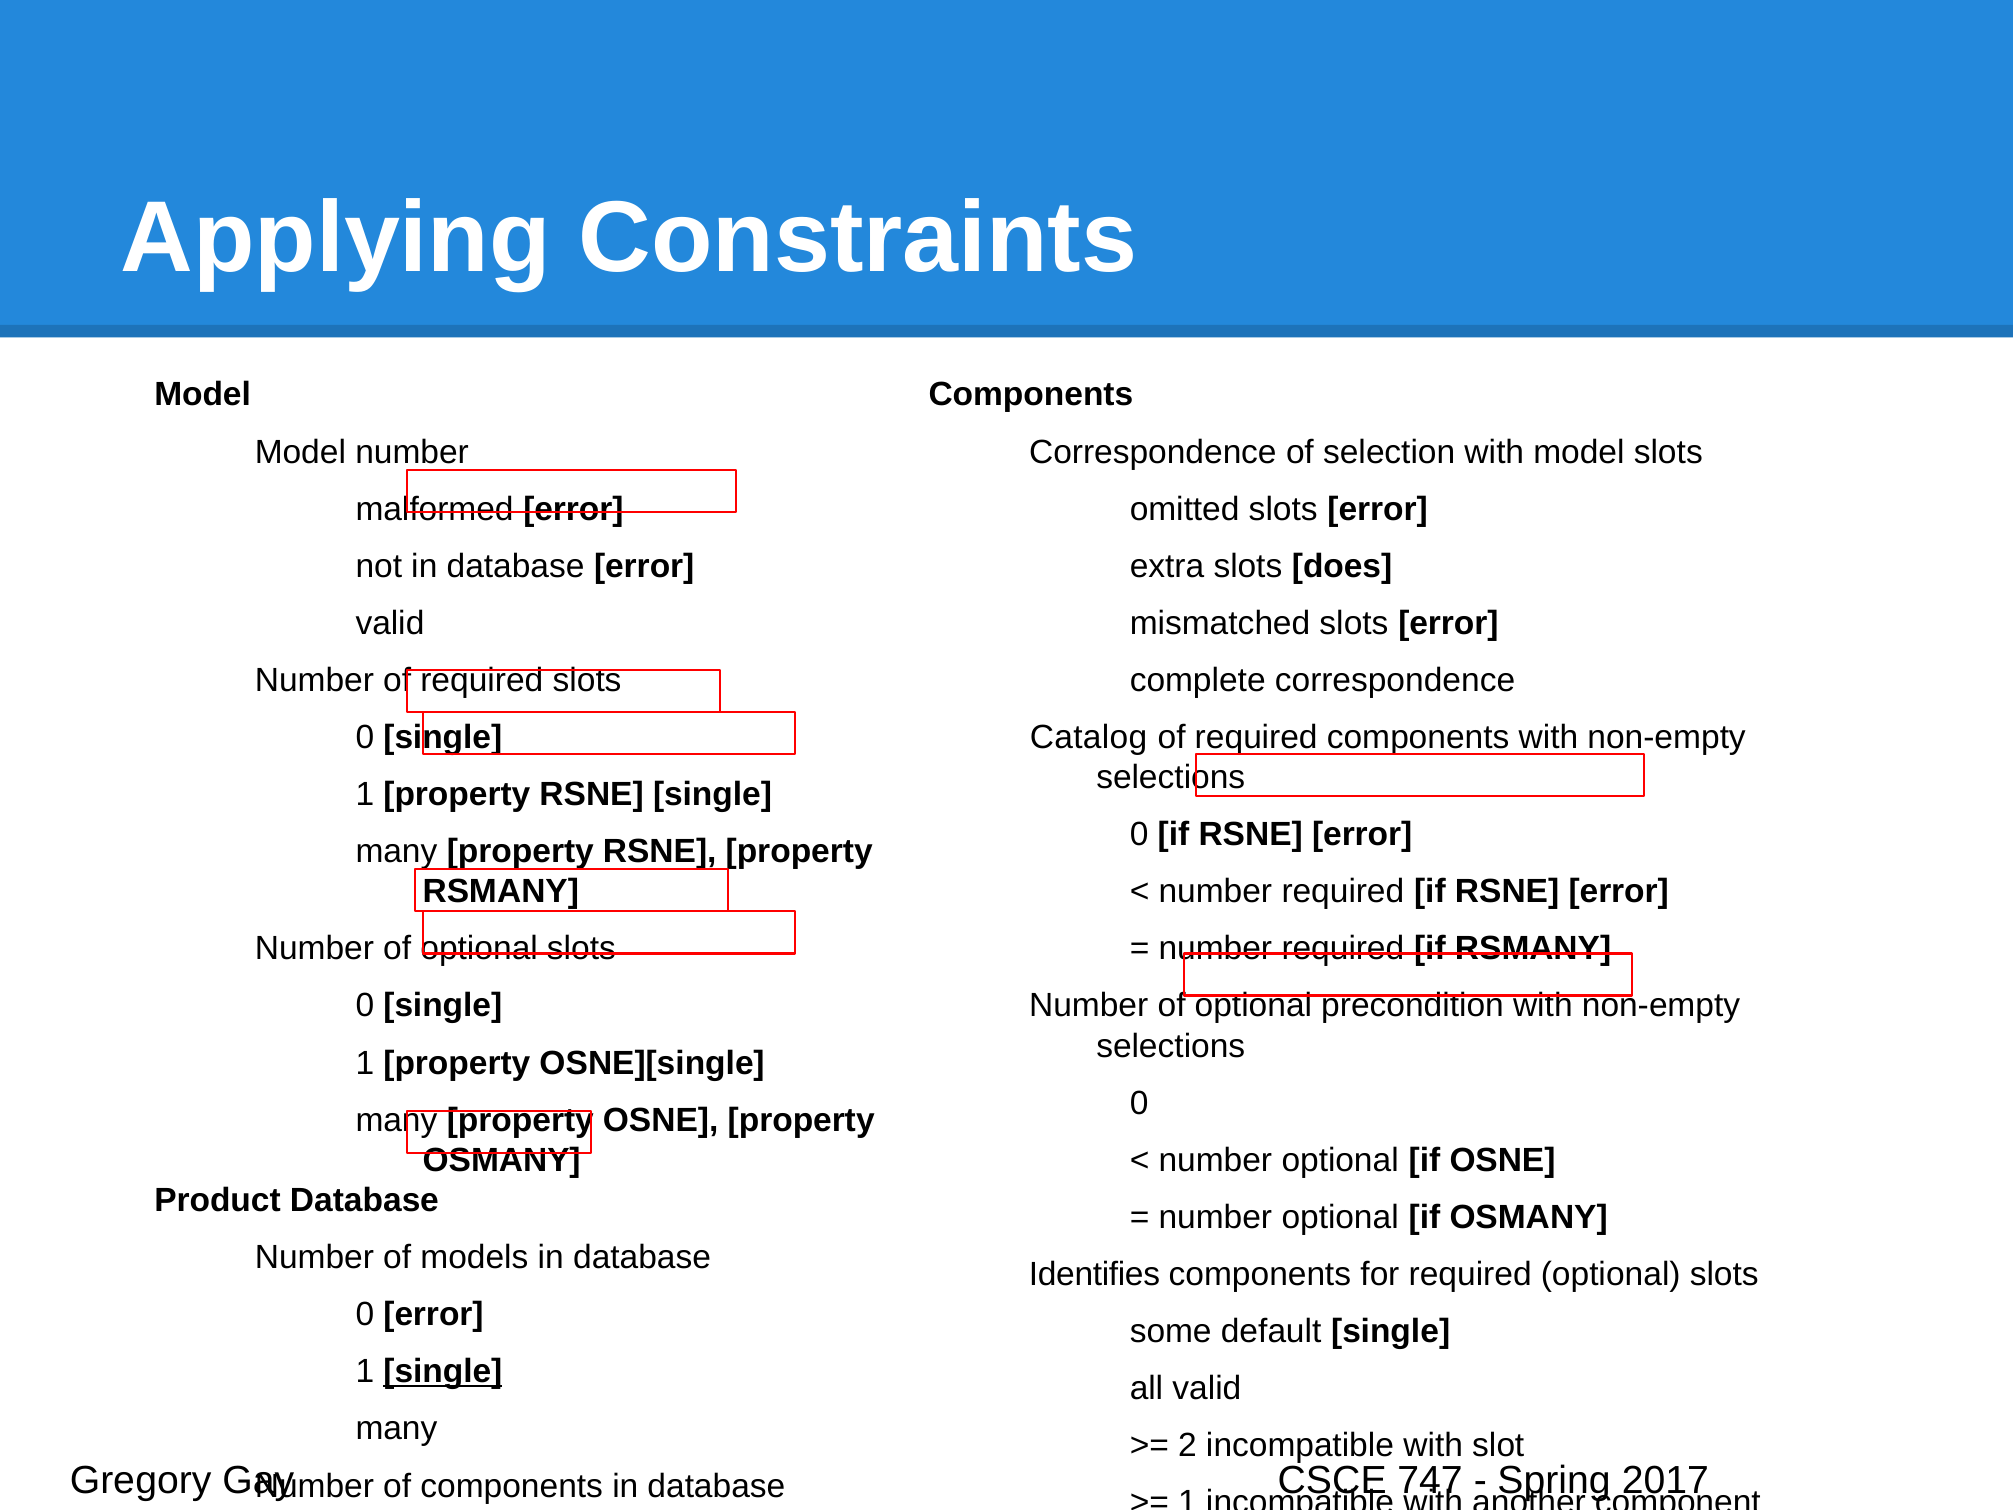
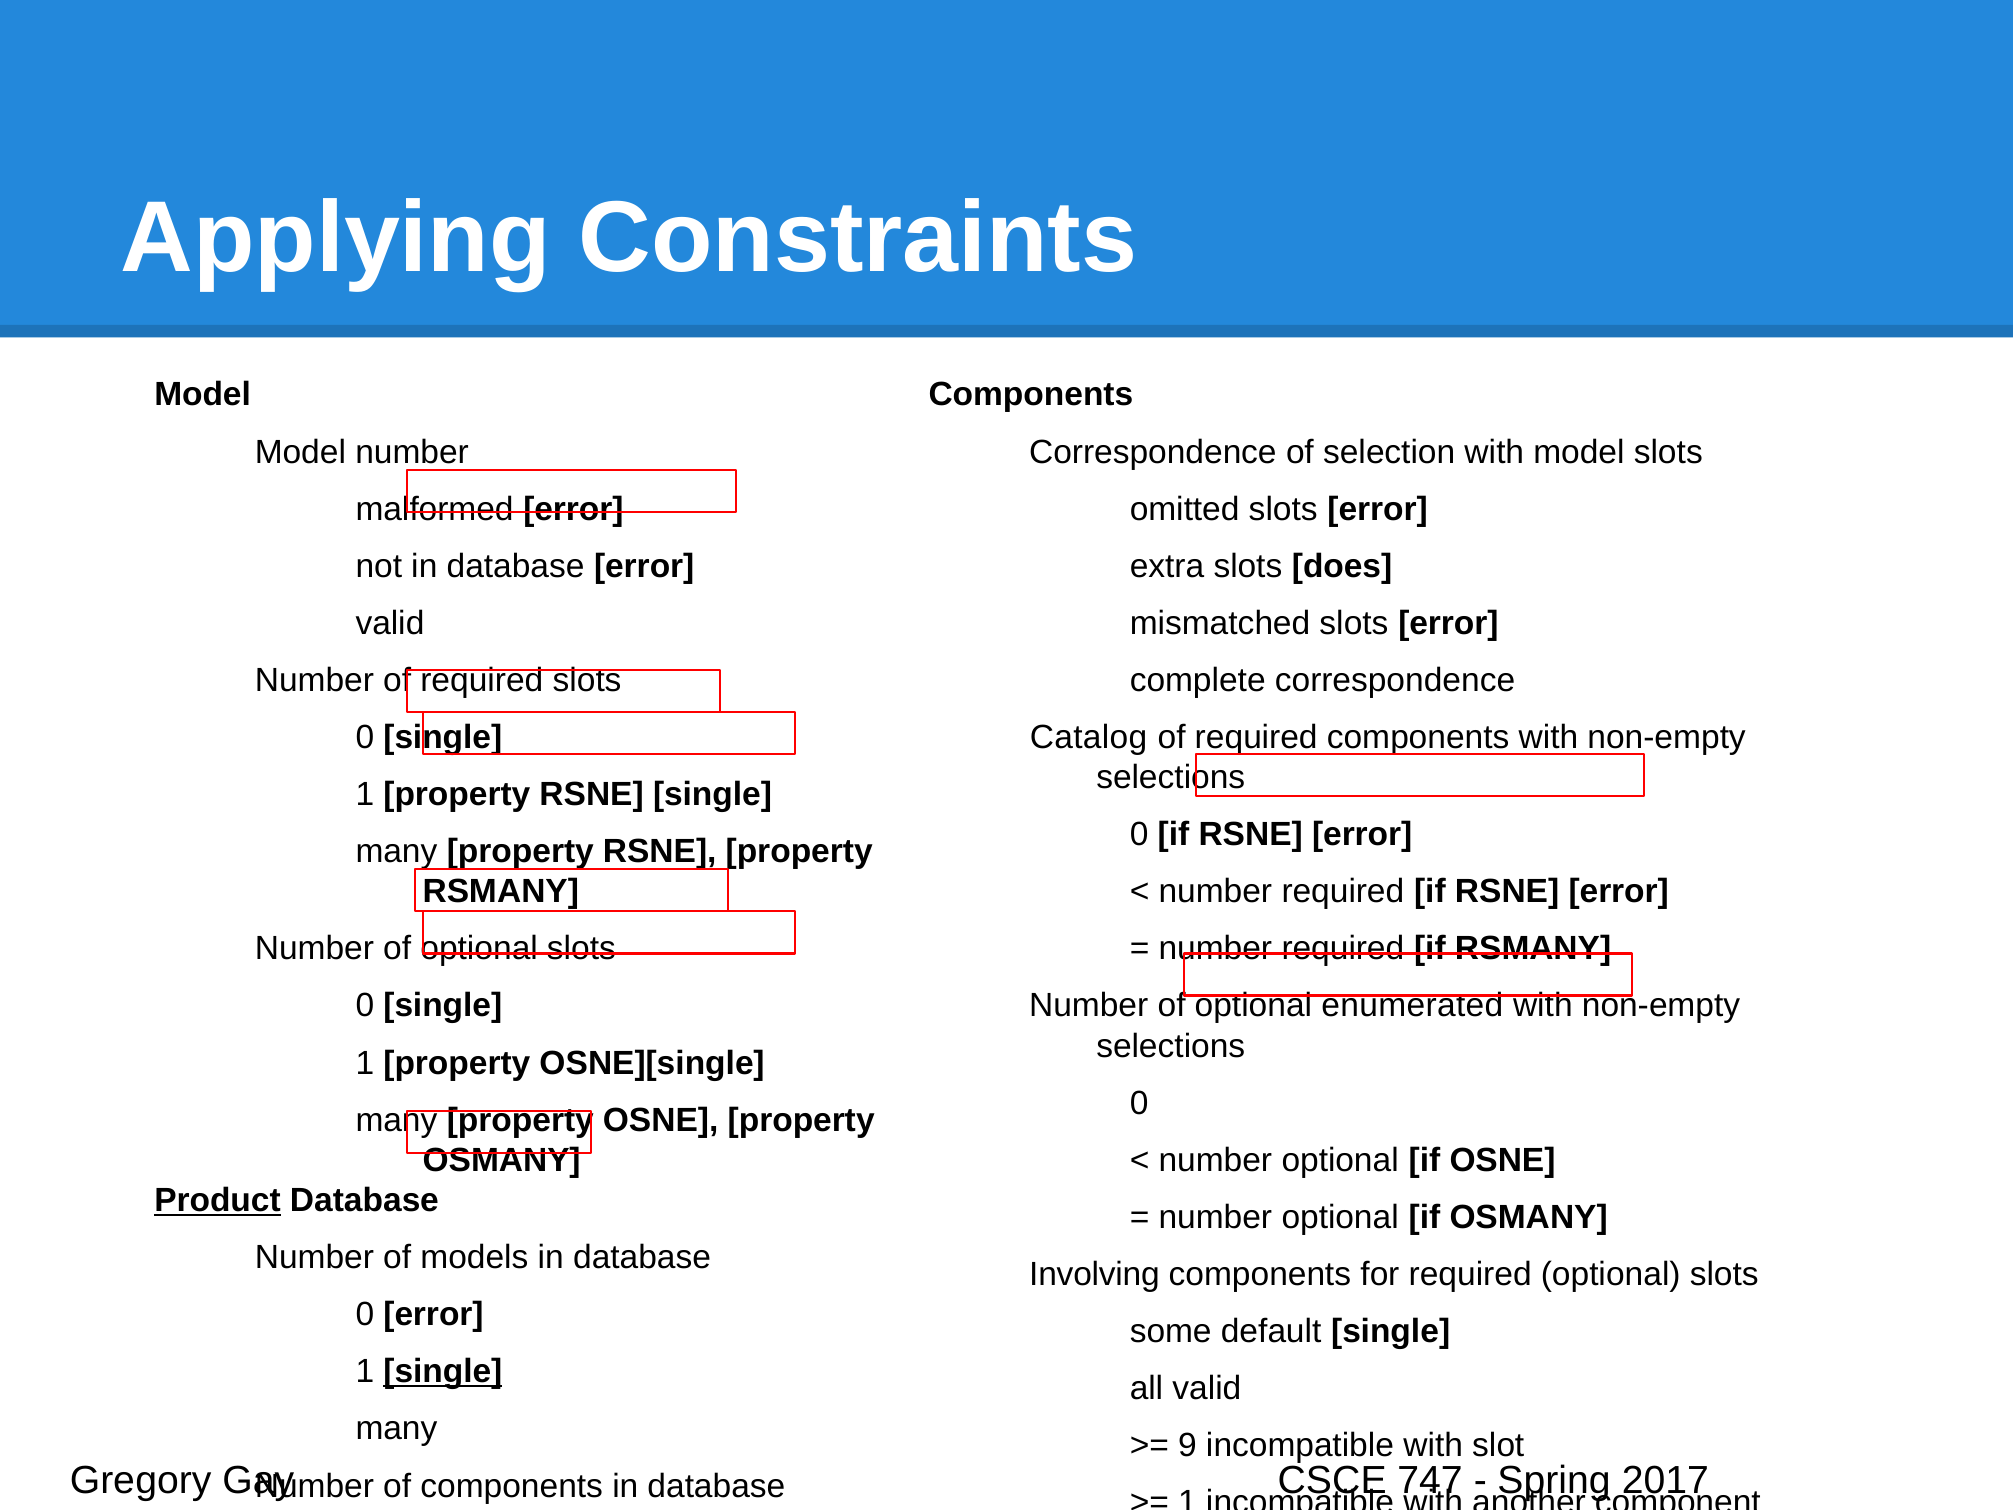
precondition: precondition -> enumerated
Product underline: none -> present
Identifies: Identifies -> Involving
2: 2 -> 9
